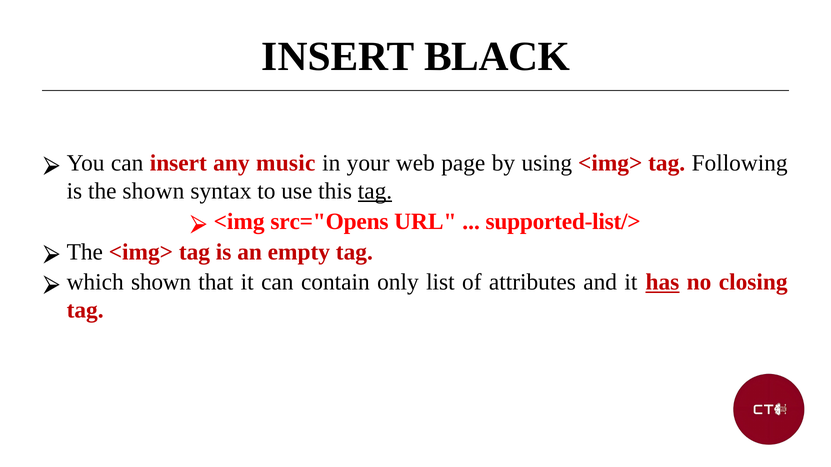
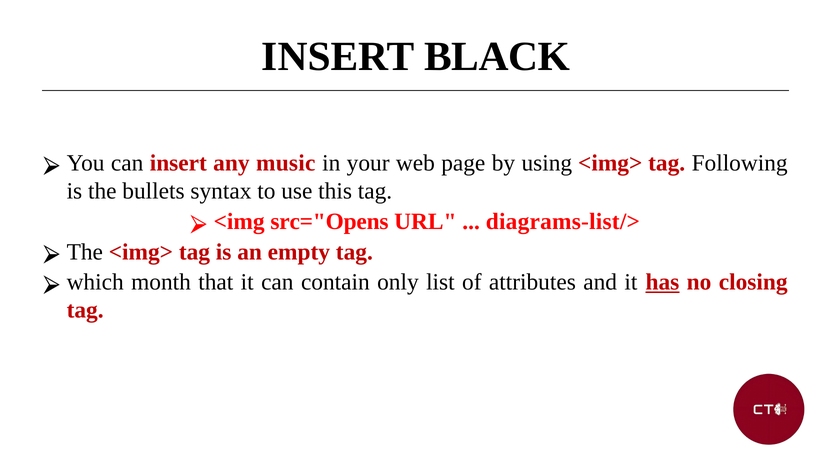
the shown: shown -> bullets
tag at (375, 191) underline: present -> none
supported-list/>: supported-list/> -> diagrams-list/>
which shown: shown -> month
